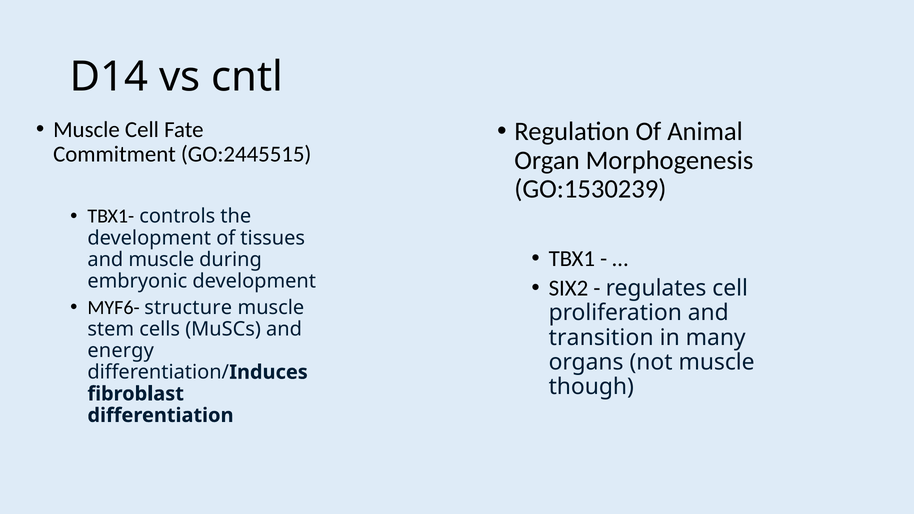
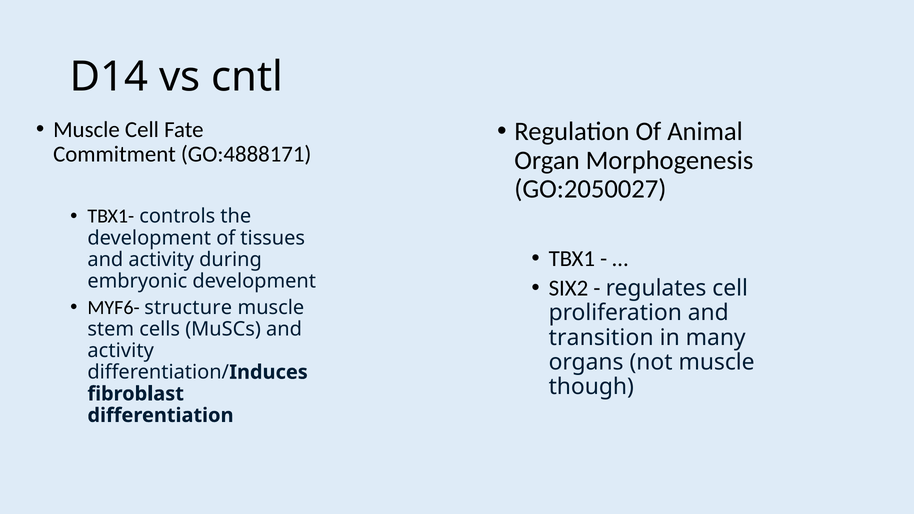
GO:2445515: GO:2445515 -> GO:4888171
GO:1530239: GO:1530239 -> GO:2050027
muscle at (161, 260): muscle -> activity
energy at (121, 351): energy -> activity
